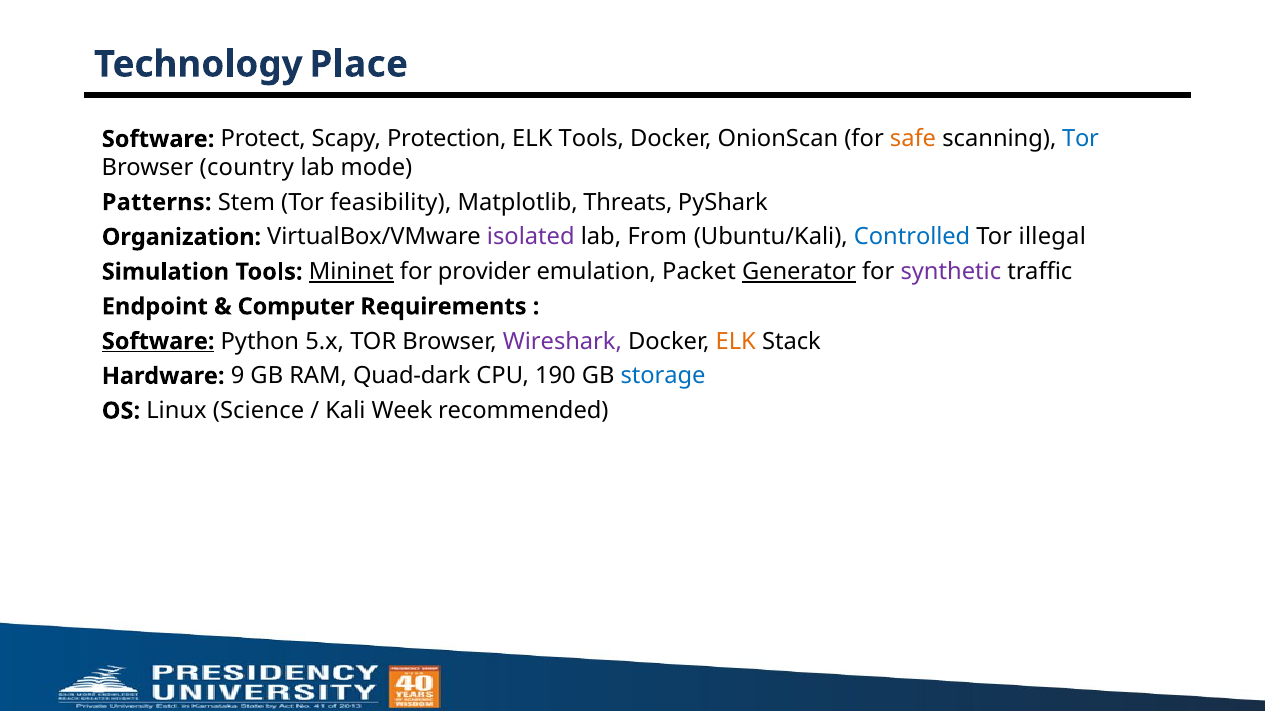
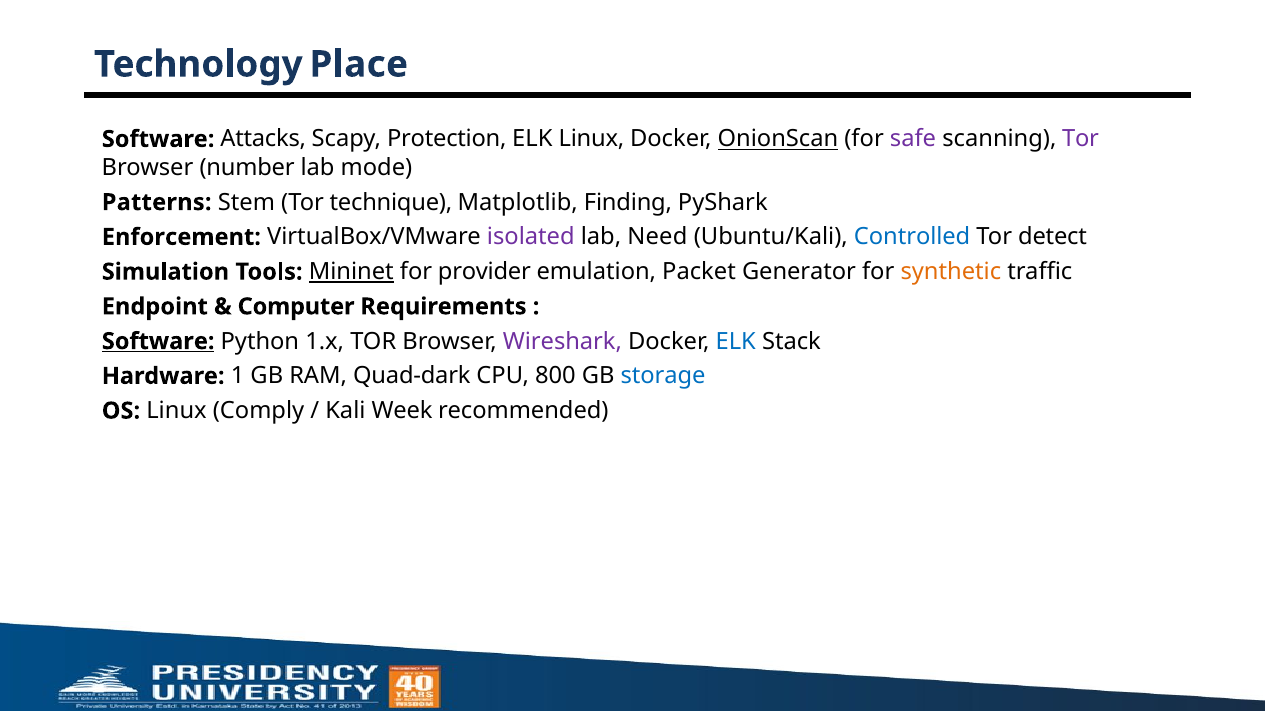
Protect: Protect -> Attacks
ELK Tools: Tools -> Linux
OnionScan underline: none -> present
safe colour: orange -> purple
Tor at (1080, 139) colour: blue -> purple
country: country -> number
feasibility: feasibility -> technique
Threats: Threats -> Finding
Organization: Organization -> Enforcement
From: From -> Need
illegal: illegal -> detect
Generator underline: present -> none
synthetic colour: purple -> orange
5.x: 5.x -> 1.x
ELK at (736, 342) colour: orange -> blue
9: 9 -> 1
190: 190 -> 800
Science: Science -> Comply
